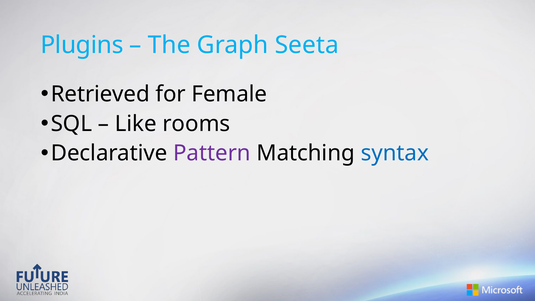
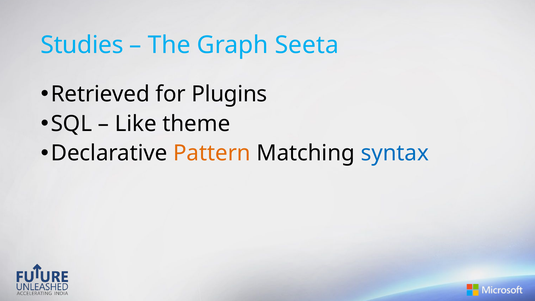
Plugins: Plugins -> Studies
Female: Female -> Plugins
rooms: rooms -> theme
Pattern colour: purple -> orange
